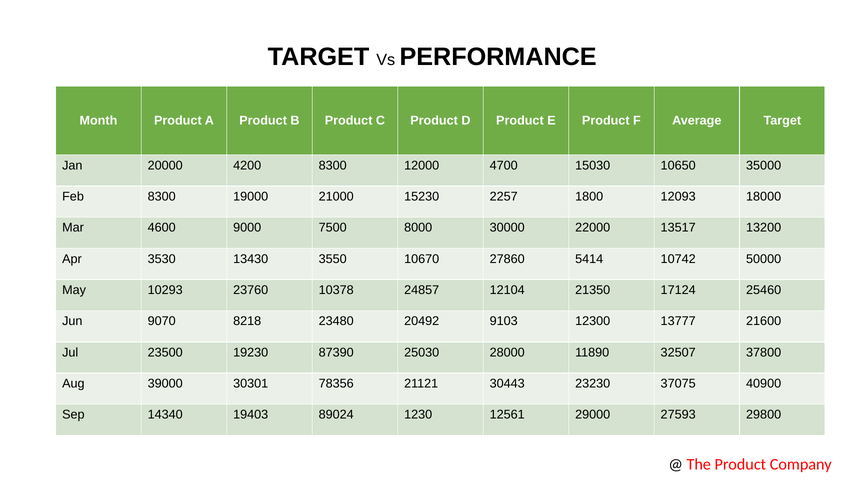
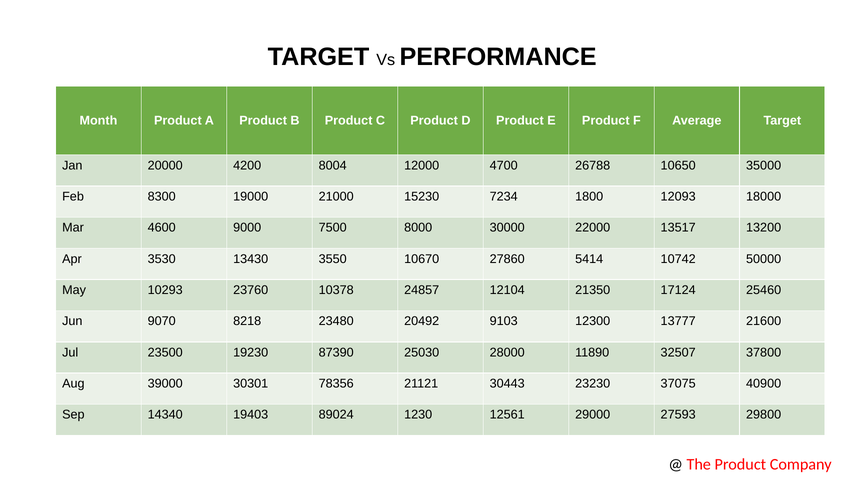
4200 8300: 8300 -> 8004
15030: 15030 -> 26788
2257: 2257 -> 7234
